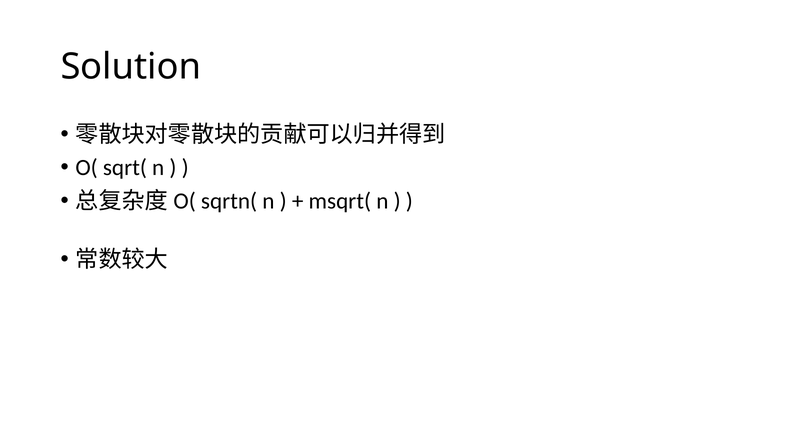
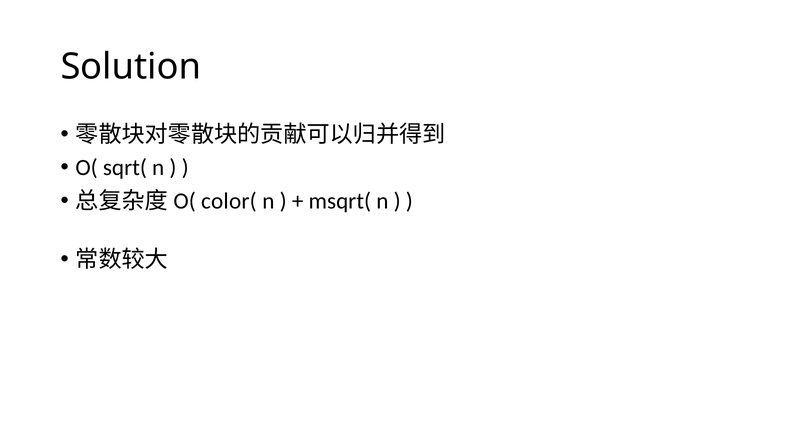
sqrtn(: sqrtn( -> color(
